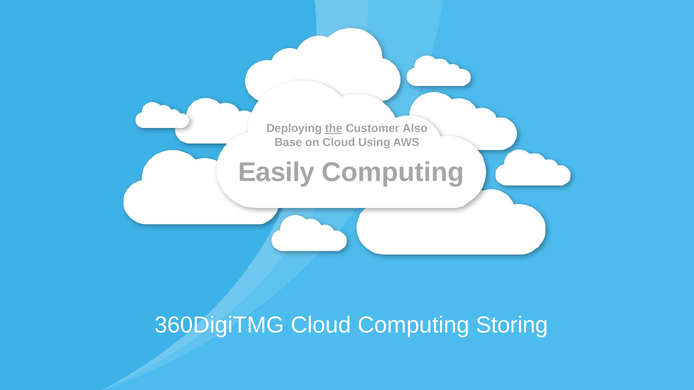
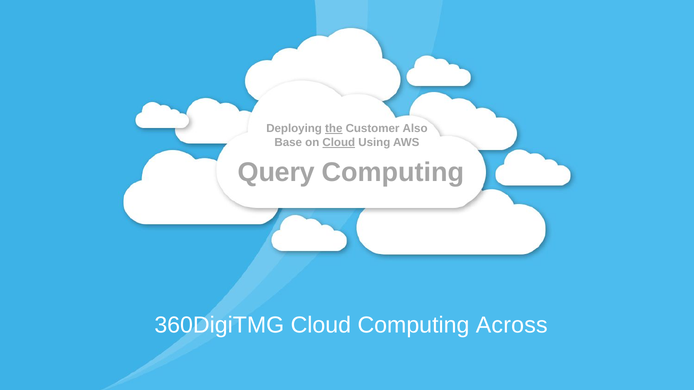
Cloud at (339, 143) underline: none -> present
Easily: Easily -> Query
Storing: Storing -> Across
